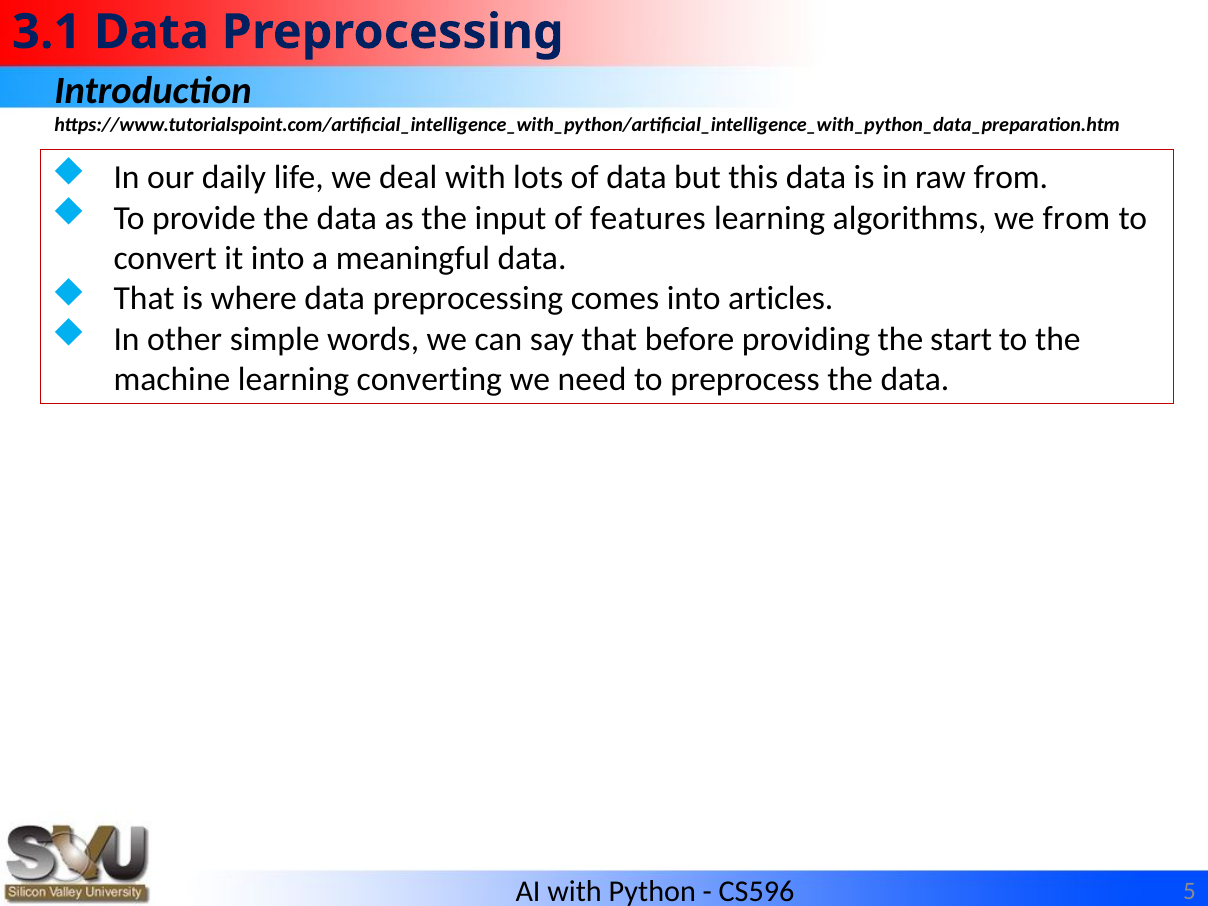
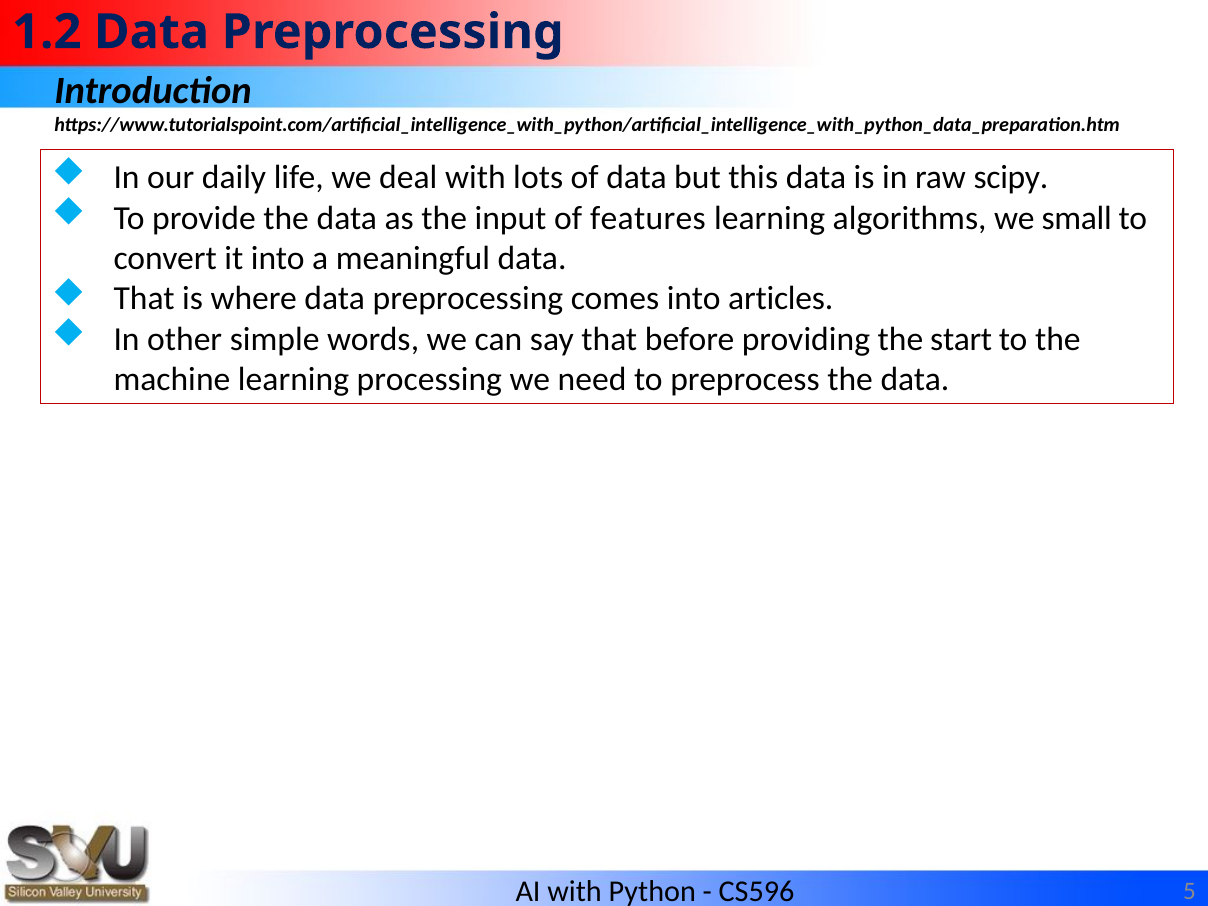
3.1: 3.1 -> 1.2
raw from: from -> scipy
we from: from -> small
converting: converting -> processing
